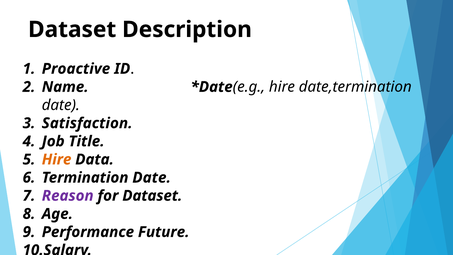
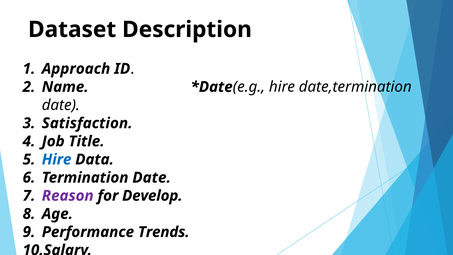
Proactive: Proactive -> Approach
Hire at (57, 159) colour: orange -> blue
for Dataset: Dataset -> Develop
Future: Future -> Trends
